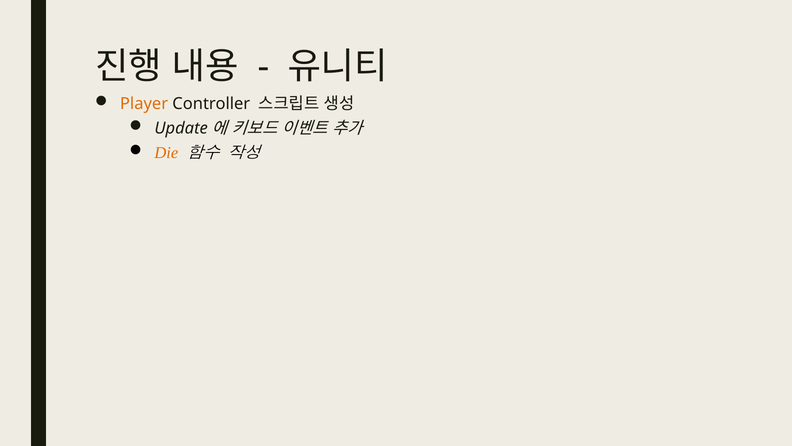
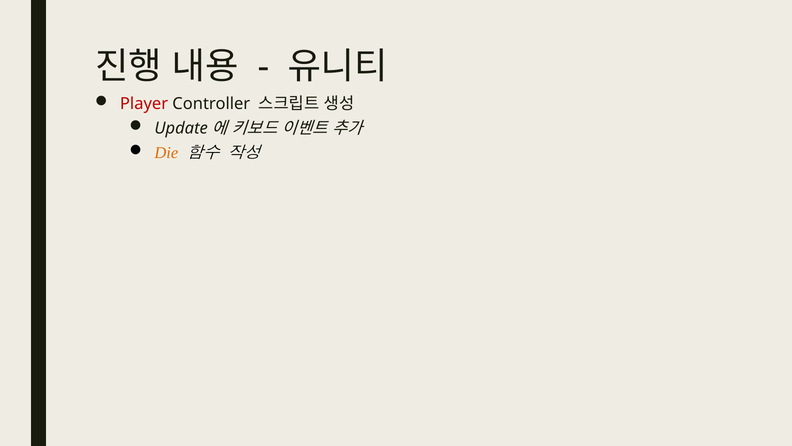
Player colour: orange -> red
